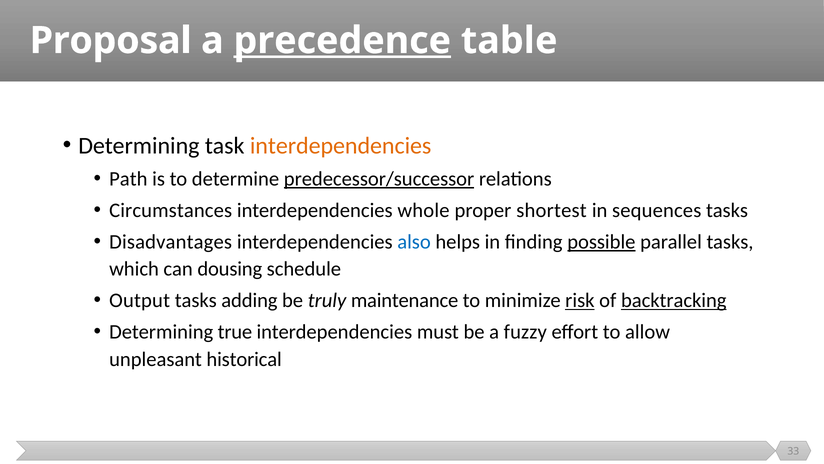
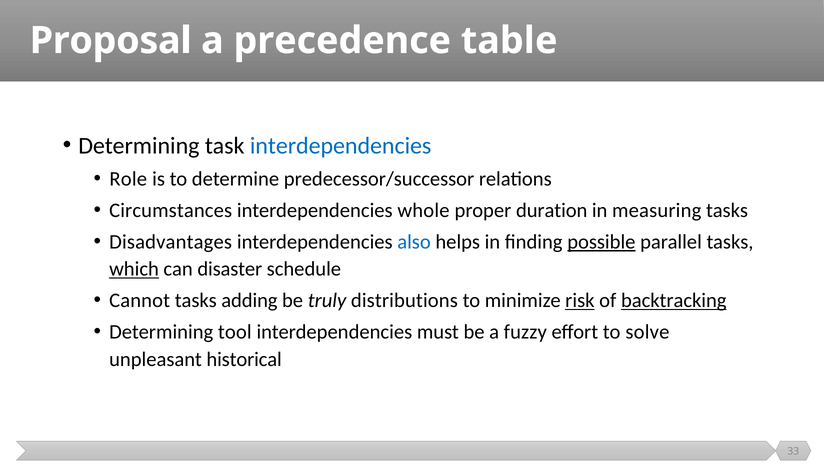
precedence underline: present -> none
interdependencies at (341, 145) colour: orange -> blue
Path: Path -> Role
predecessor/successor underline: present -> none
shortest: shortest -> duration
sequences: sequences -> measuring
which underline: none -> present
dousing: dousing -> disaster
Output: Output -> Cannot
maintenance: maintenance -> distributions
true: true -> tool
allow: allow -> solve
